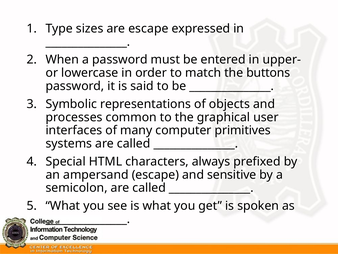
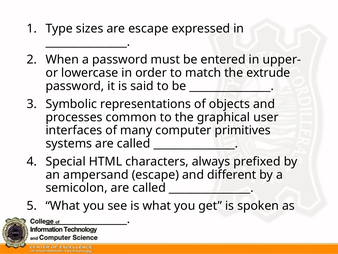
buttons: buttons -> extrude
sensitive: sensitive -> different
